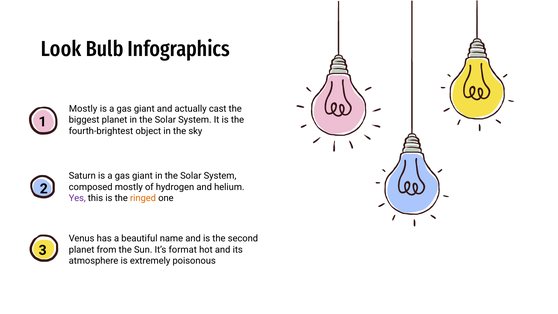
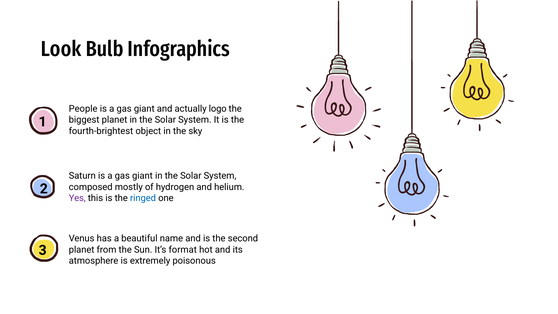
Mostly at (83, 109): Mostly -> People
cast: cast -> logo
ringed colour: orange -> blue
